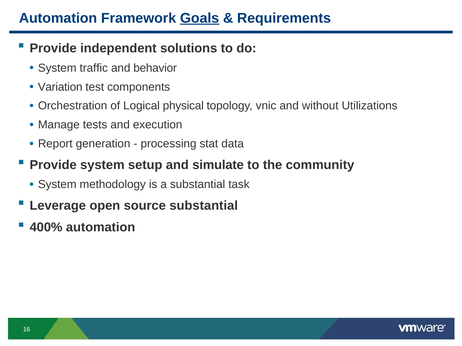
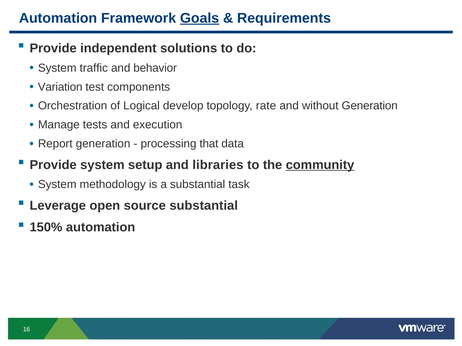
physical: physical -> develop
vnic: vnic -> rate
without Utilizations: Utilizations -> Generation
stat: stat -> that
simulate: simulate -> libraries
community underline: none -> present
400%: 400% -> 150%
